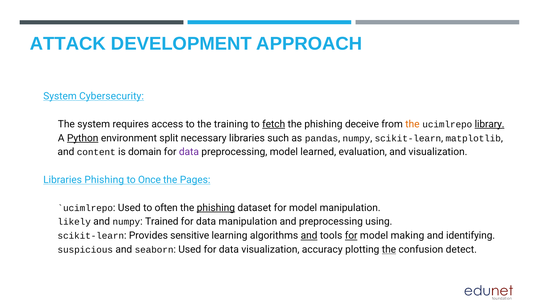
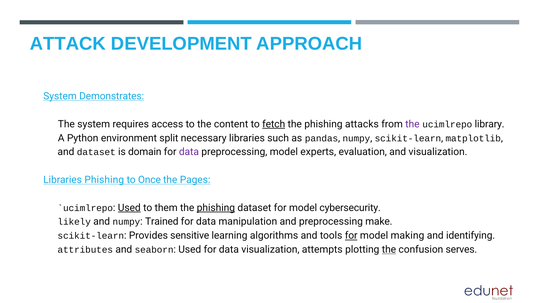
Cybersecurity: Cybersecurity -> Demonstrates
training: training -> content
deceive: deceive -> attacks
the at (412, 124) colour: orange -> purple
library underline: present -> none
Python underline: present -> none
and content: content -> dataset
learned: learned -> experts
Used at (129, 208) underline: none -> present
often: often -> them
model manipulation: manipulation -> cybersecurity
using: using -> make
and at (309, 236) underline: present -> none
suspicious: suspicious -> attributes
accuracy: accuracy -> attempts
detect: detect -> serves
